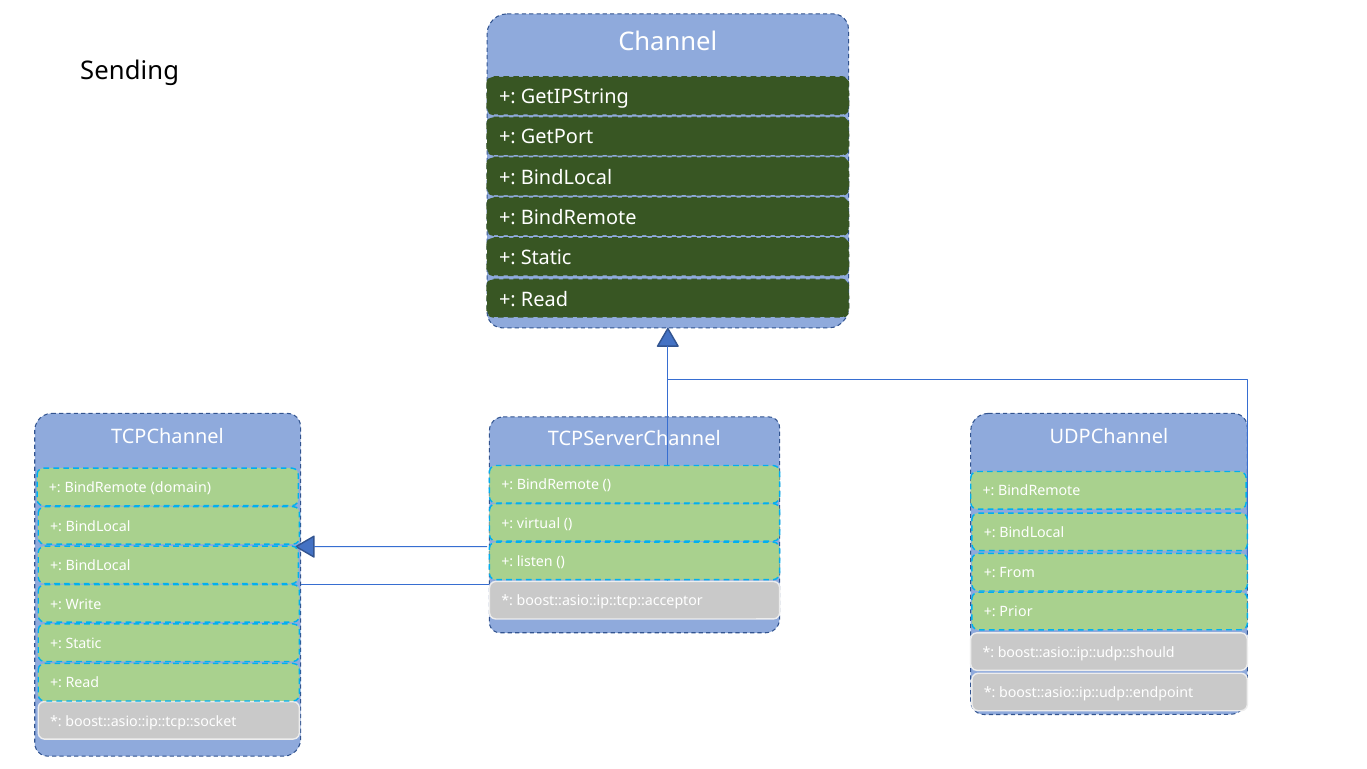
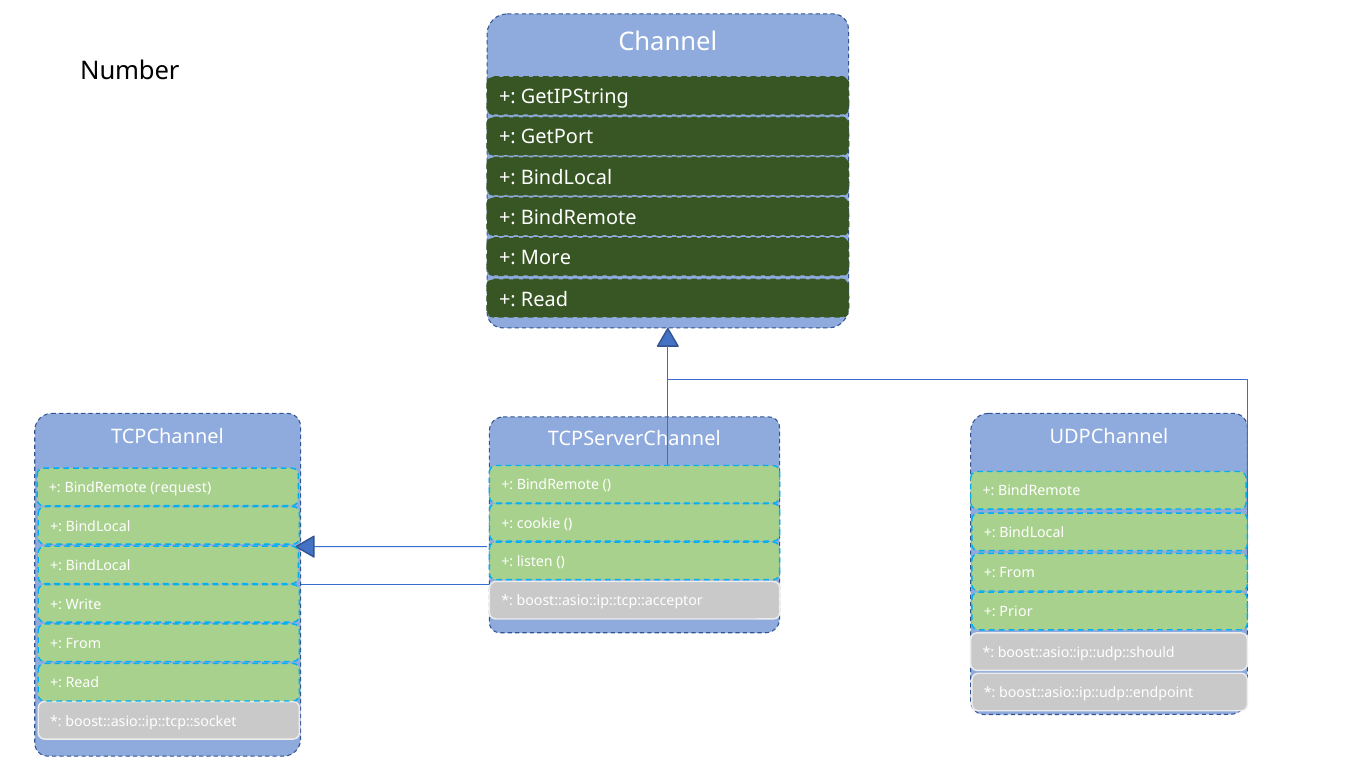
Sending: Sending -> Number
Static at (546, 258): Static -> More
domain: domain -> request
virtual: virtual -> cookie
Static at (84, 644): Static -> From
